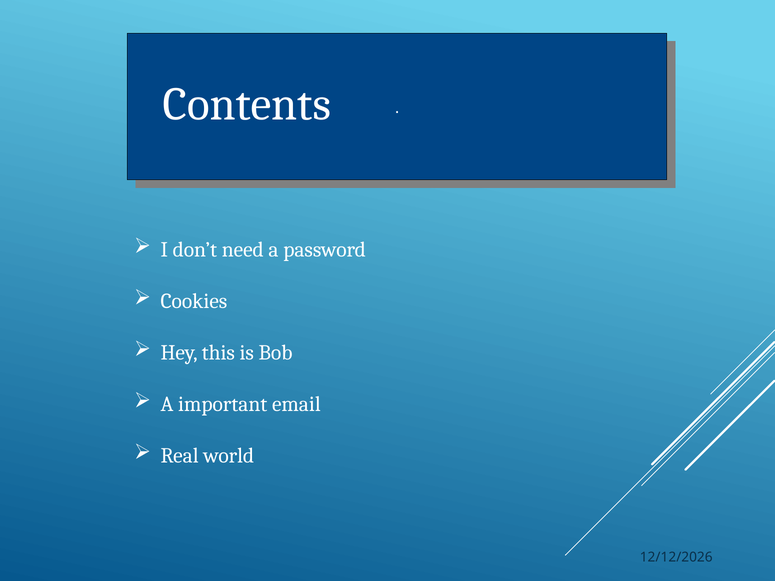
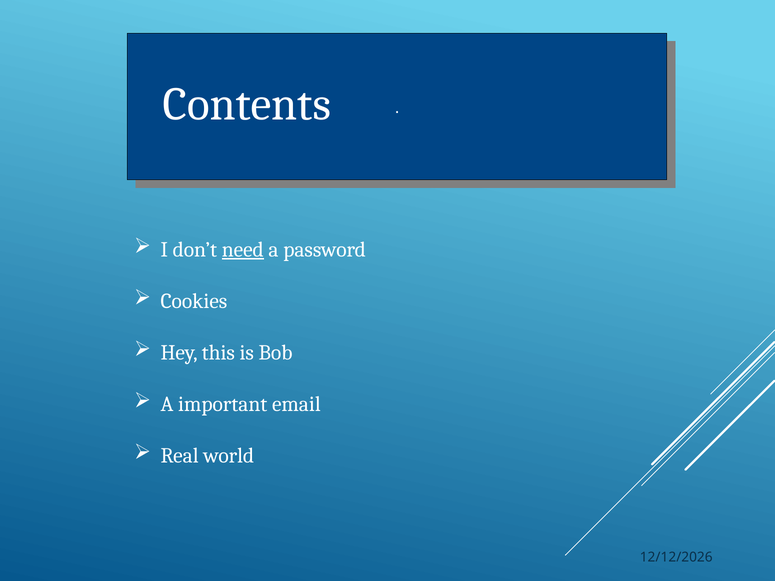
need underline: none -> present
